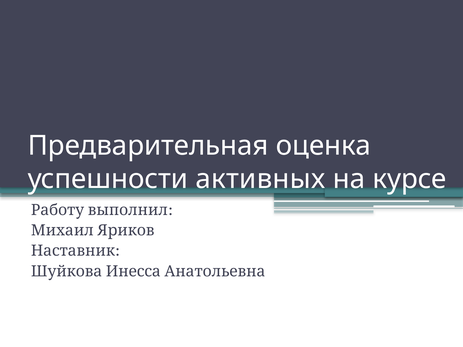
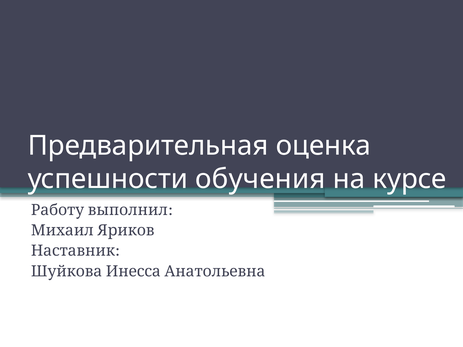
активных: активных -> обучения
